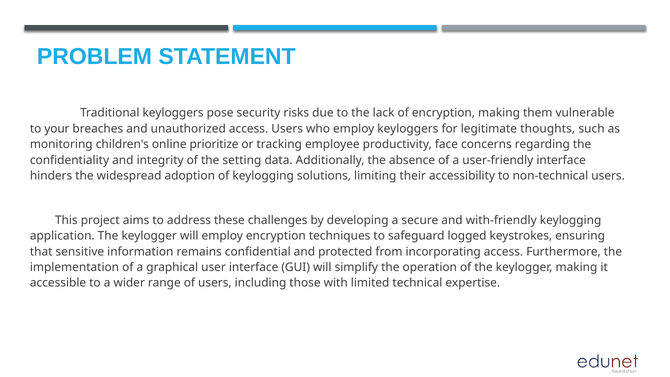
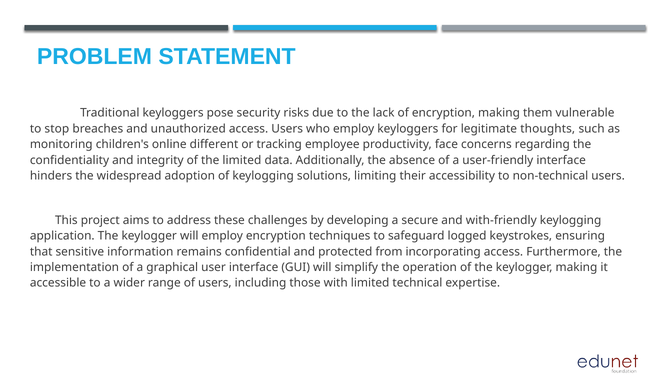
your: your -> stop
prioritize: prioritize -> different
the setting: setting -> limited
